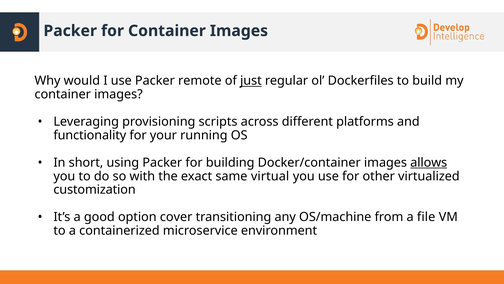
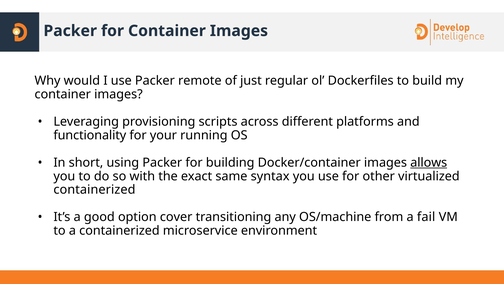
just underline: present -> none
virtual: virtual -> syntax
customization at (95, 189): customization -> containerized
file: file -> fail
